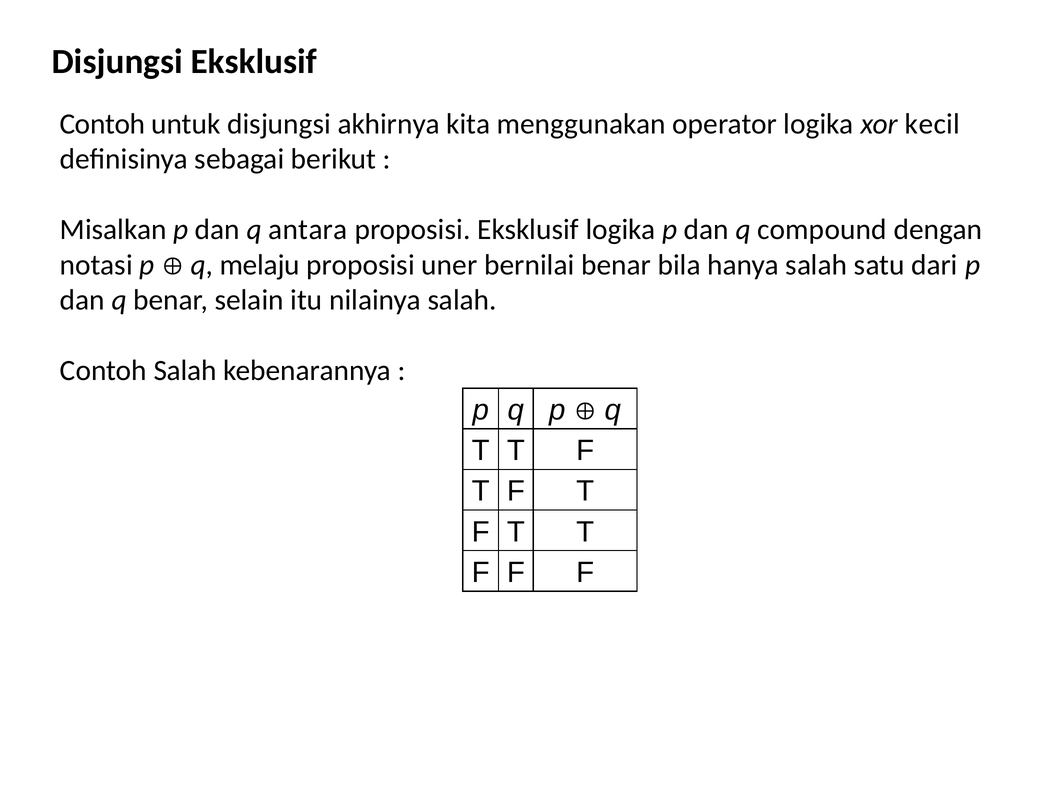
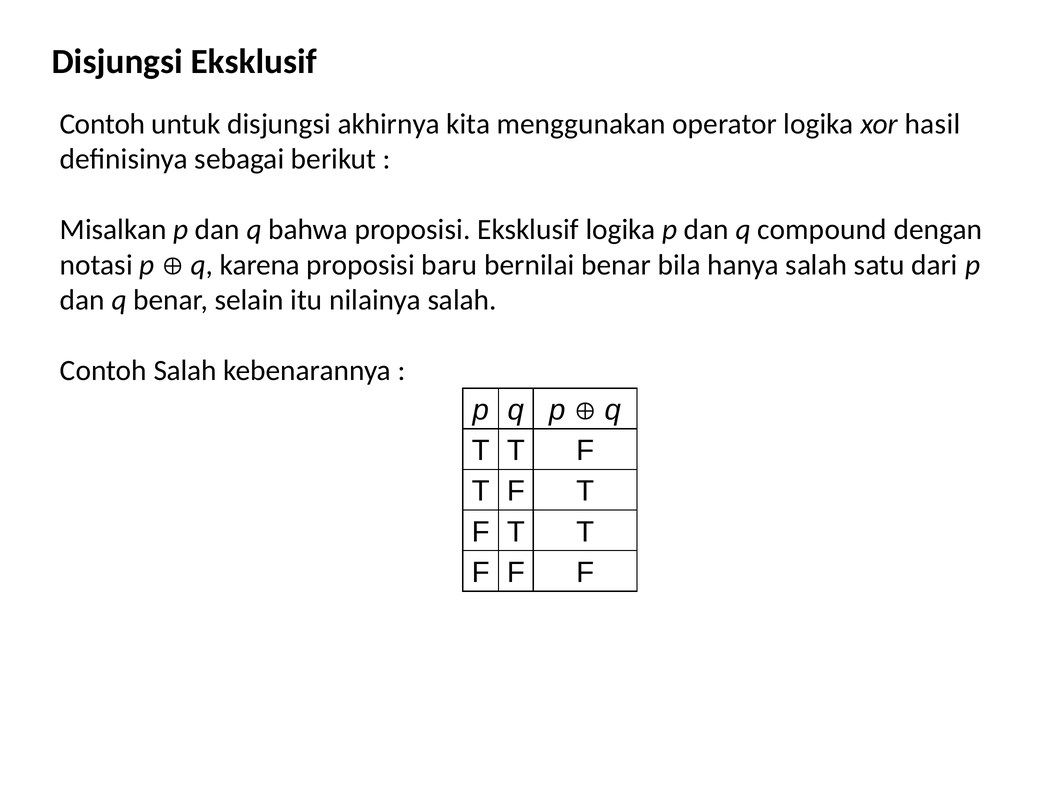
kecil: kecil -> hasil
antara: antara -> bahwa
melaju: melaju -> karena
uner: uner -> baru
